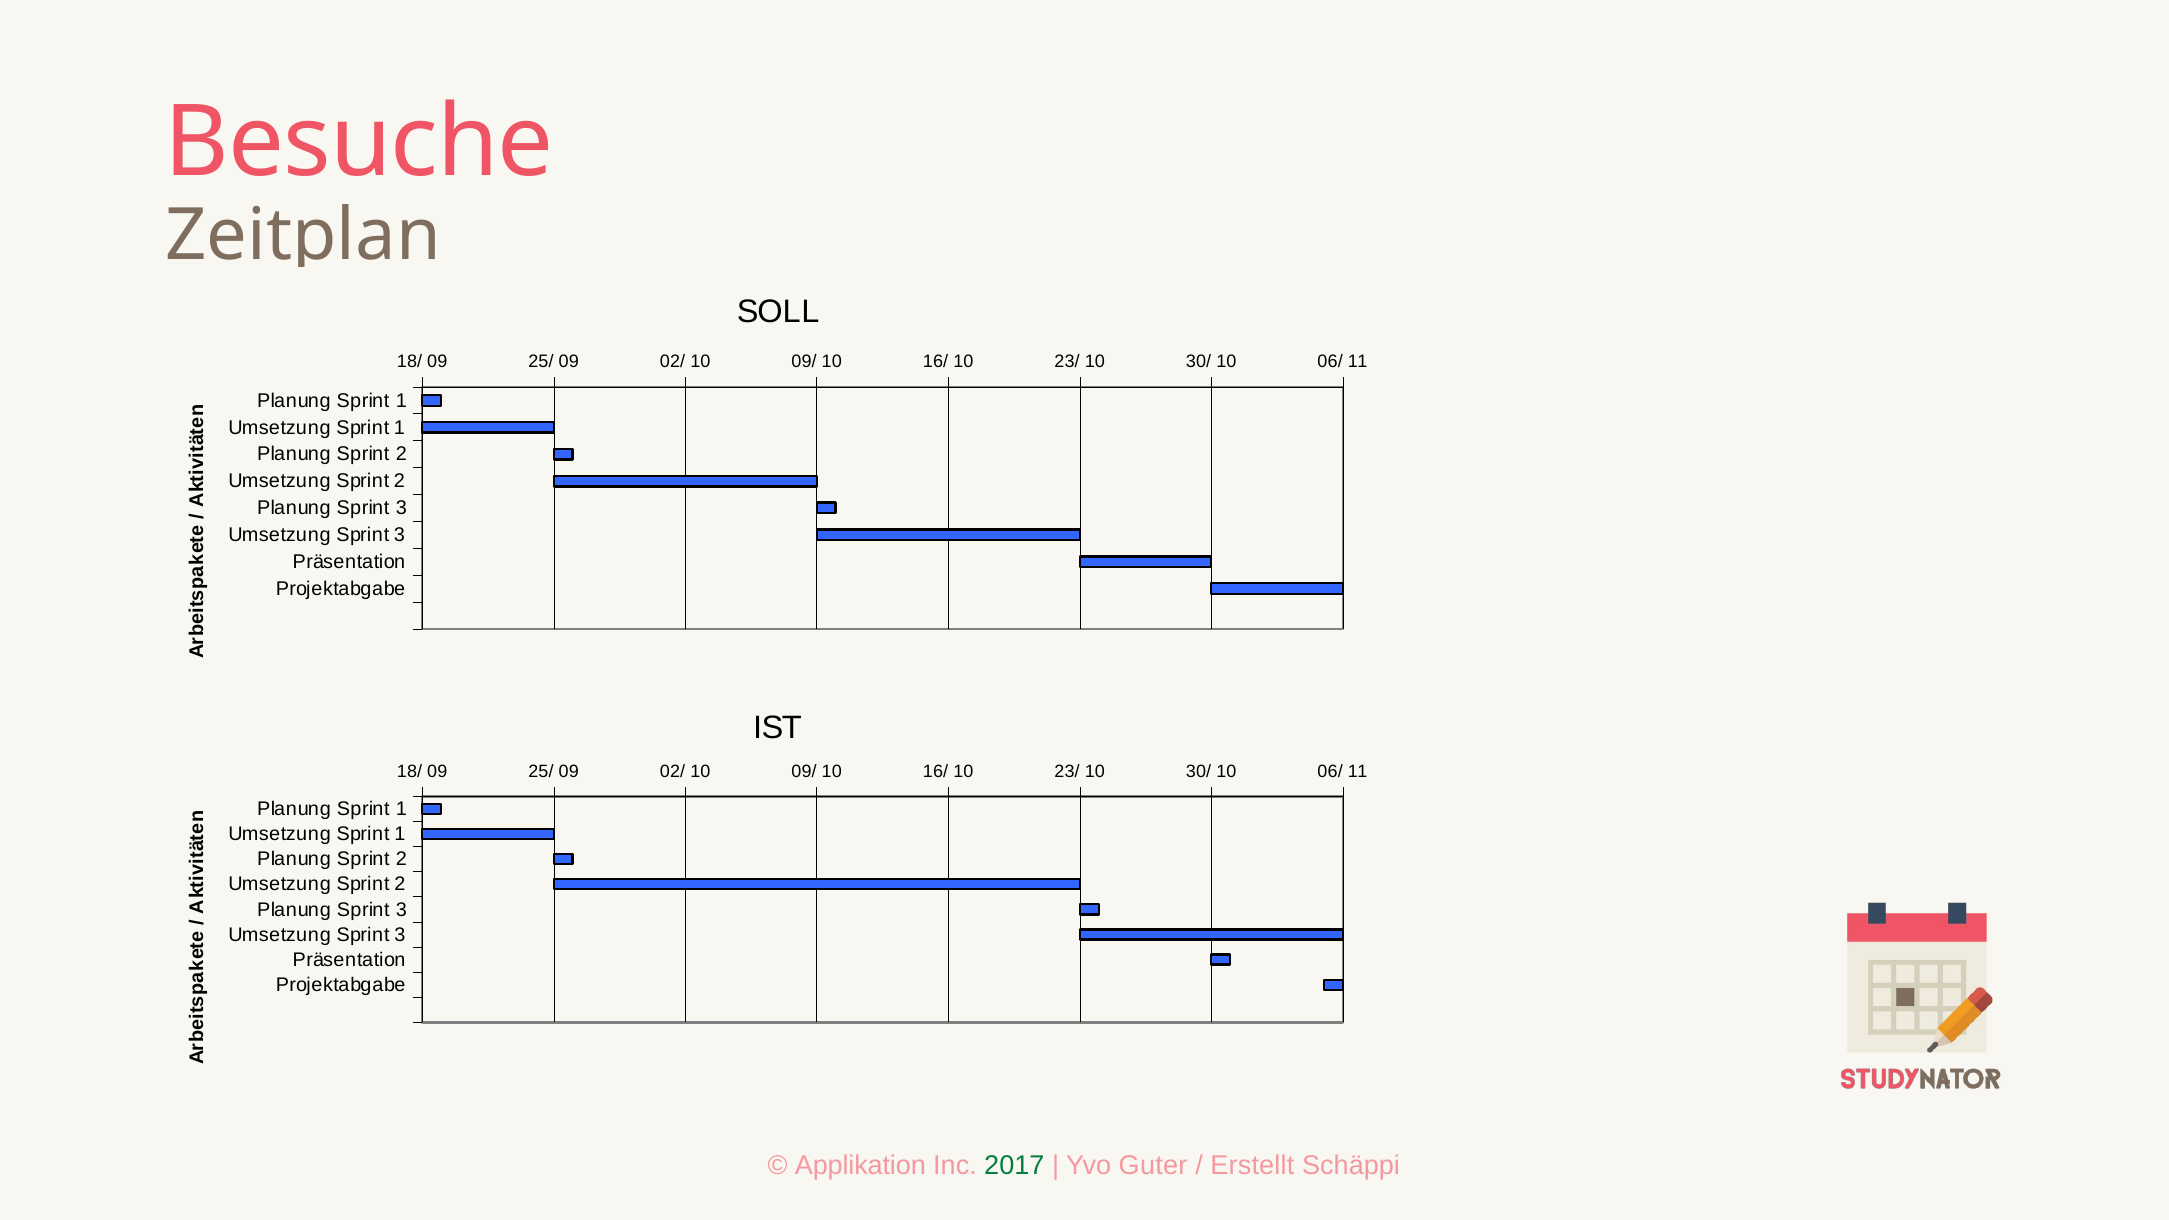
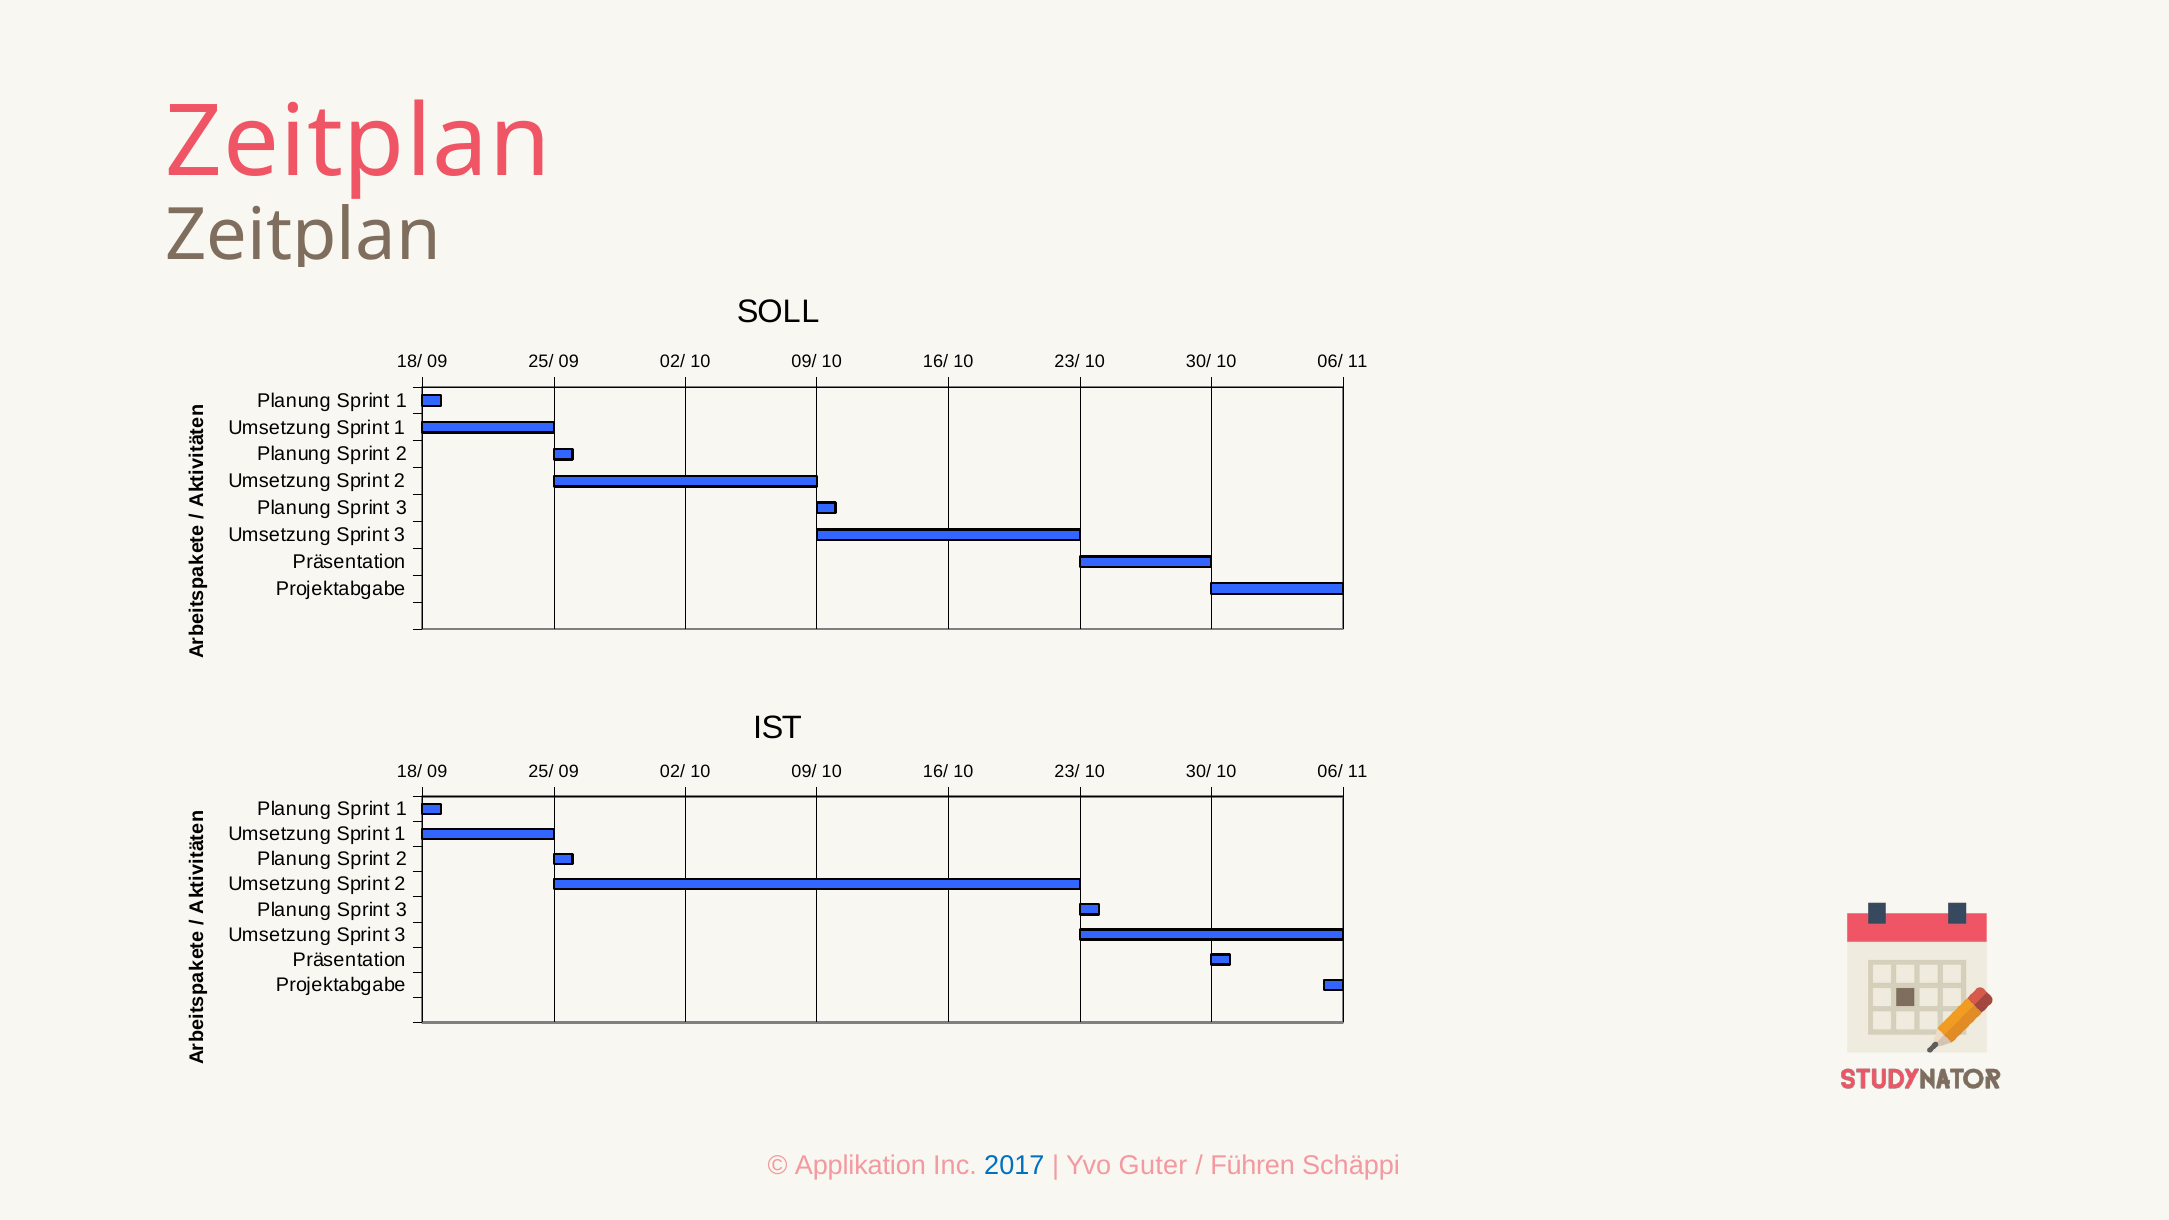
Besuche at (359, 143): Besuche -> Zeitplan
2017 colour: green -> blue
Erstellt: Erstellt -> Führen
